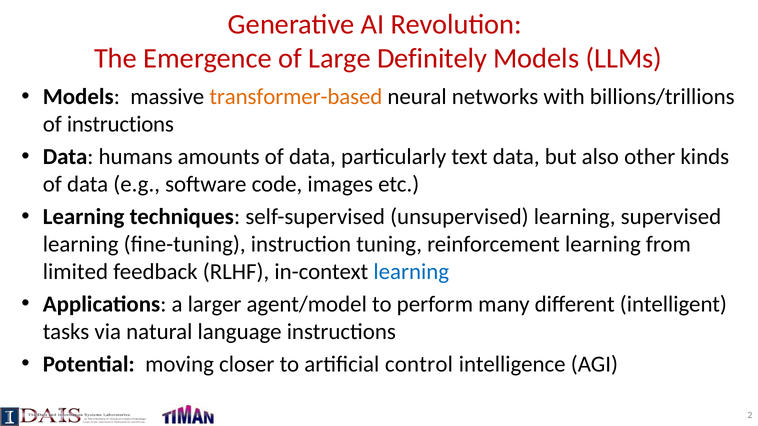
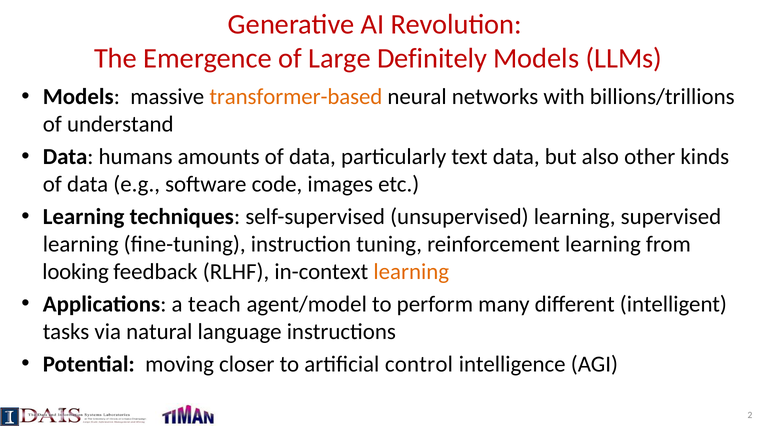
of instructions: instructions -> understand
limited: limited -> looking
learning at (411, 272) colour: blue -> orange
larger: larger -> teach
